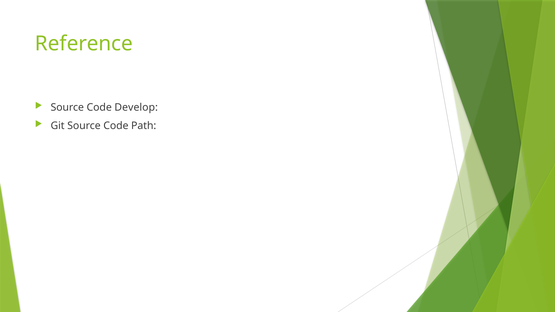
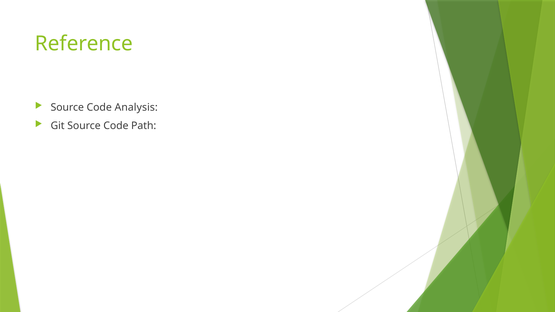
Develop: Develop -> Analysis
